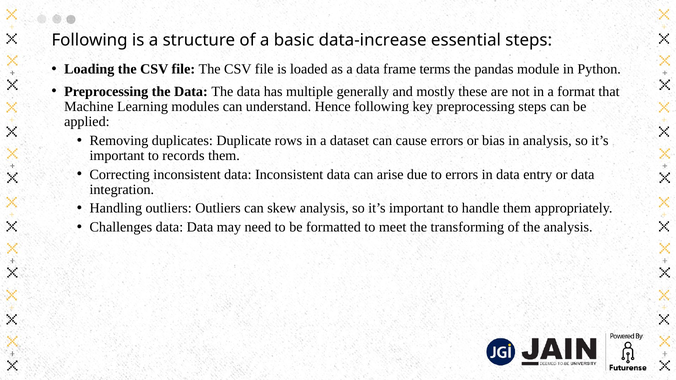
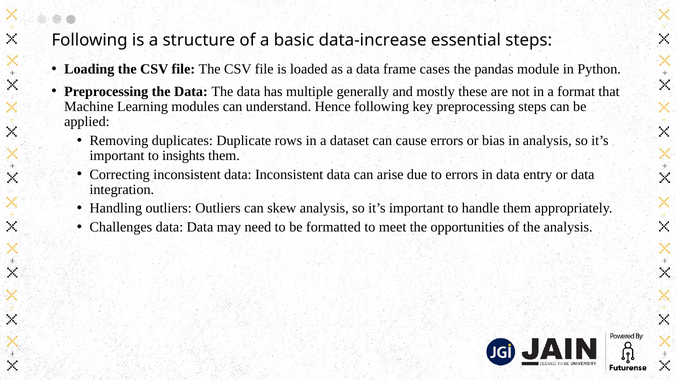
terms: terms -> cases
records: records -> insights
transforming: transforming -> opportunities
